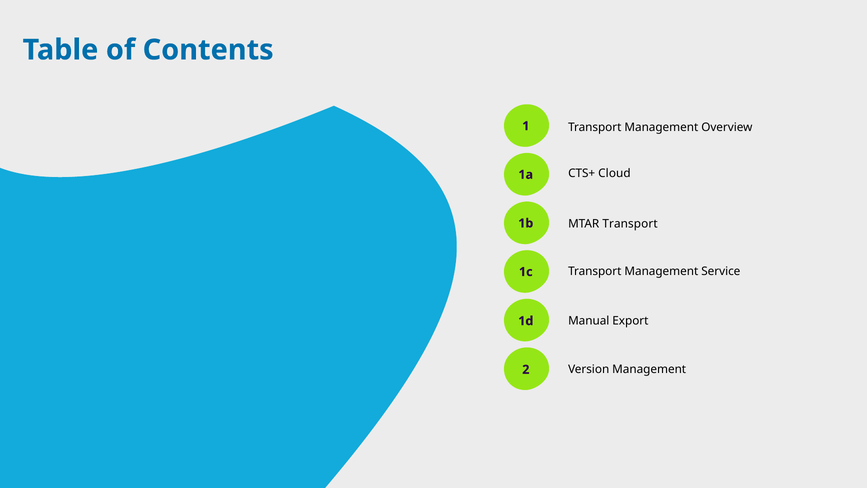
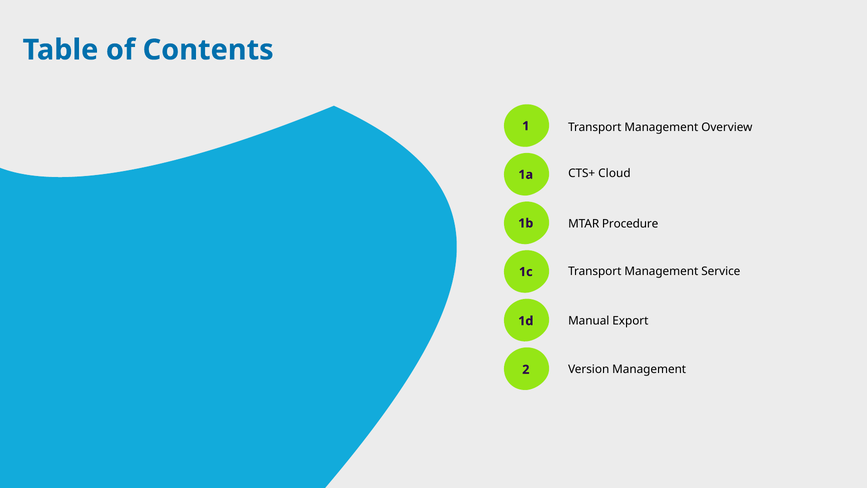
MTAR Transport: Transport -> Procedure
